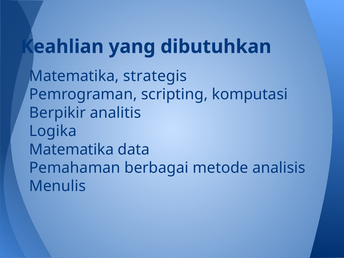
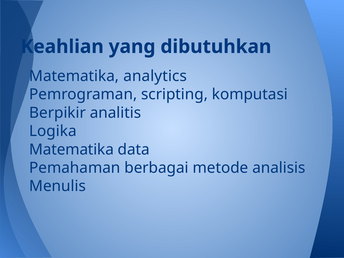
strategis: strategis -> analytics
